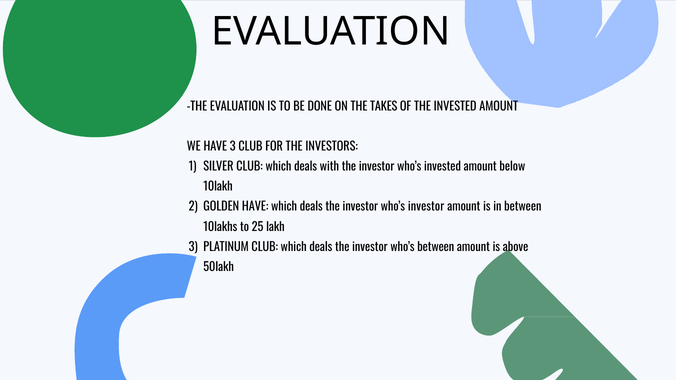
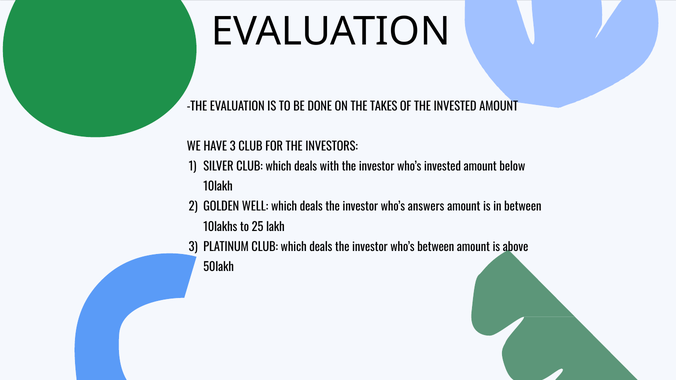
GOLDEN HAVE: HAVE -> WELL
who’s investor: investor -> answers
